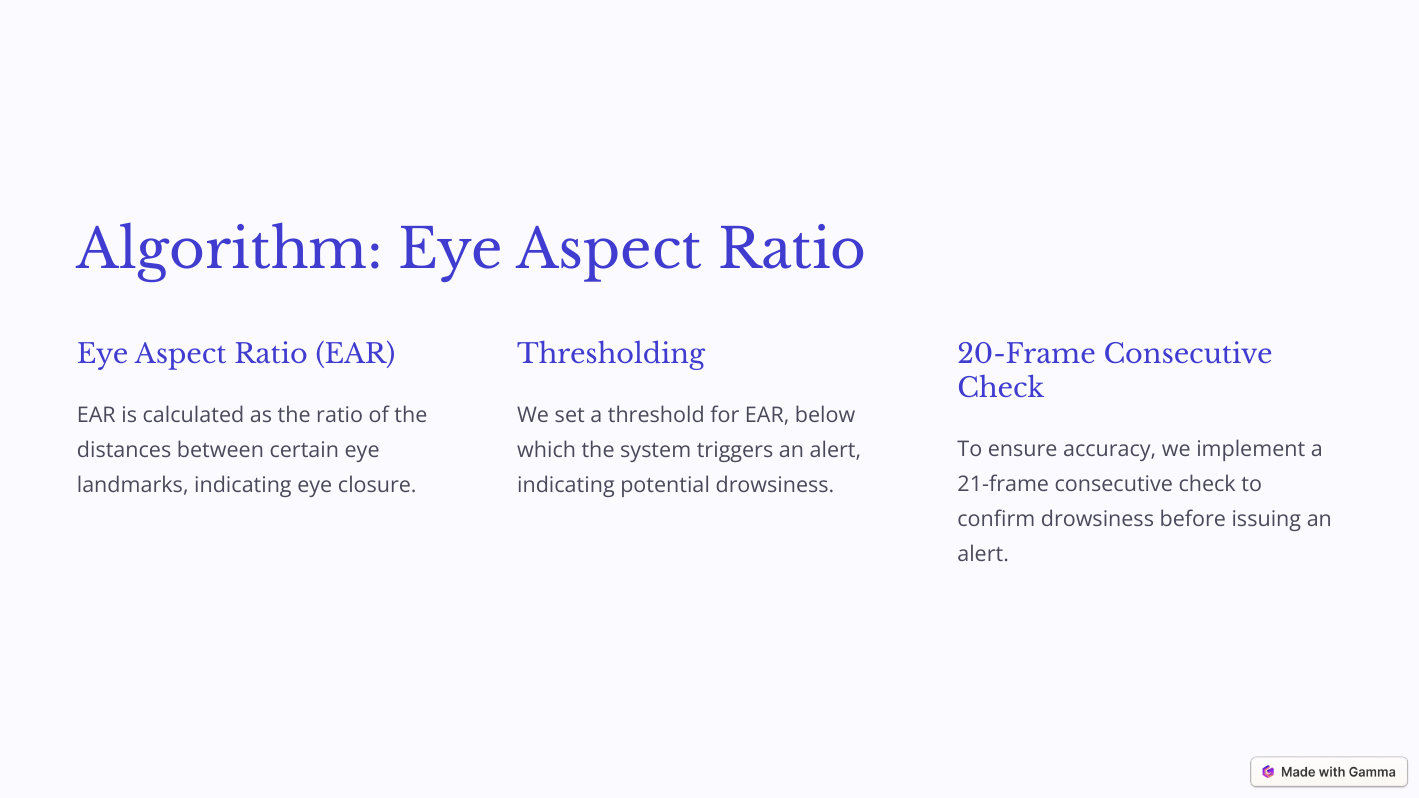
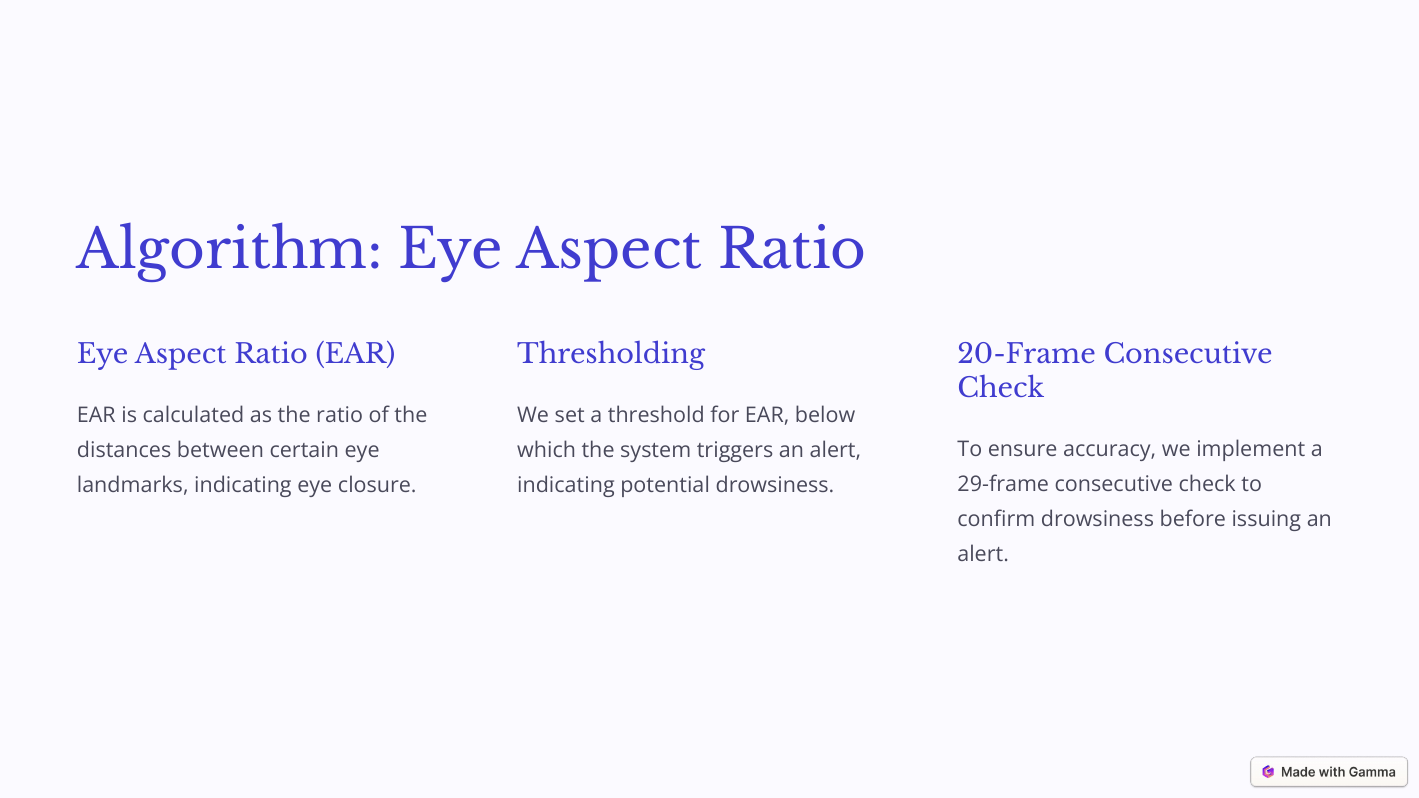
21-frame: 21-frame -> 29-frame
